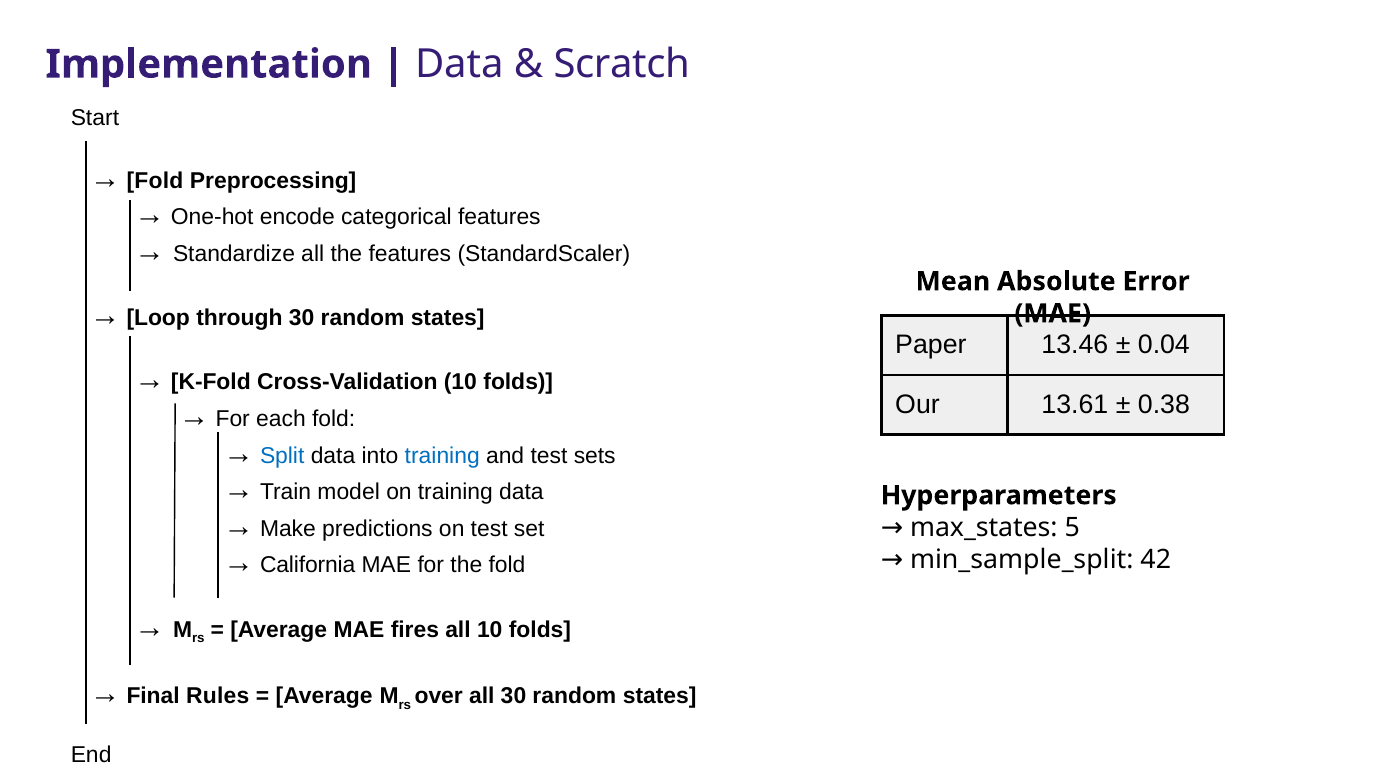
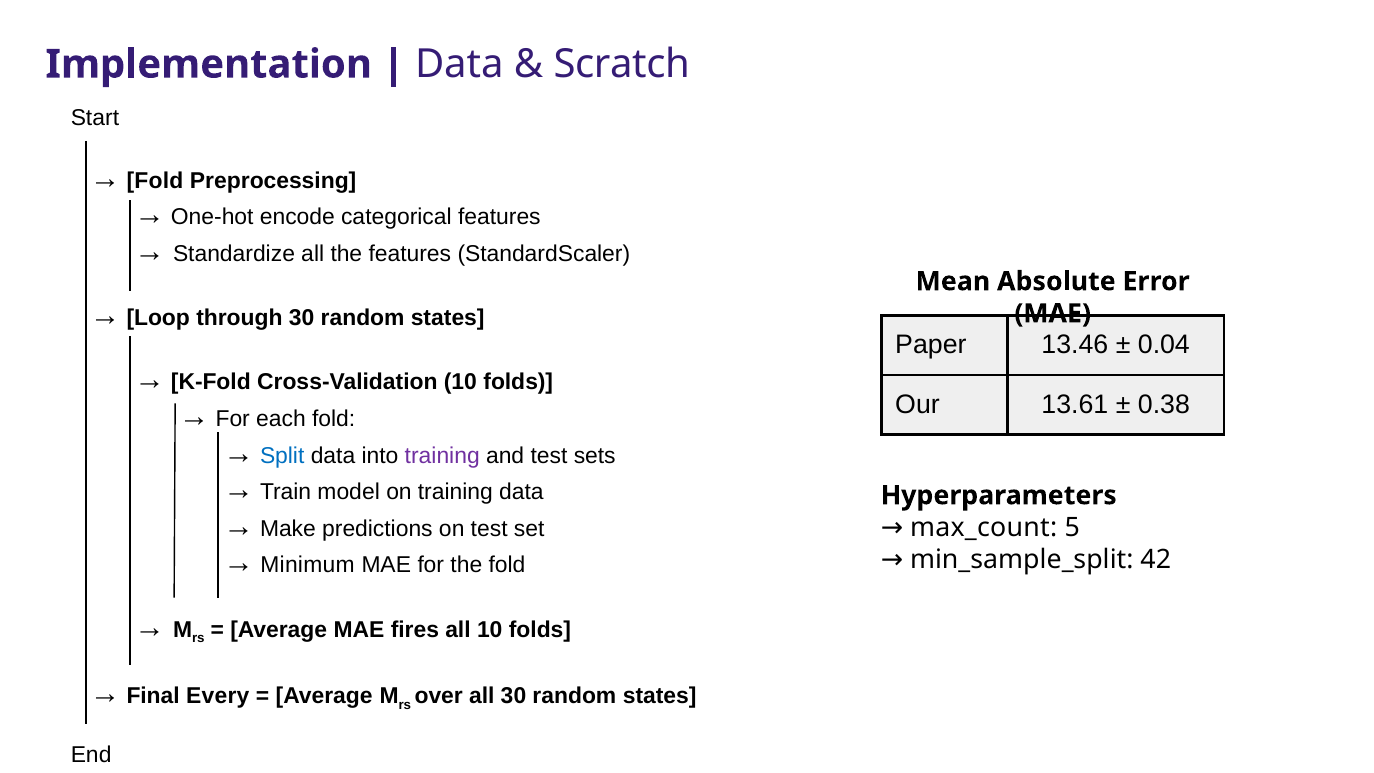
training at (442, 455) colour: blue -> purple
max_states: max_states -> max_count
California: California -> Minimum
Rules: Rules -> Every
